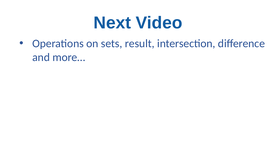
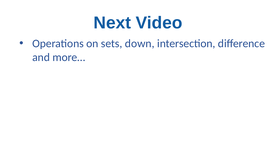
result: result -> down
